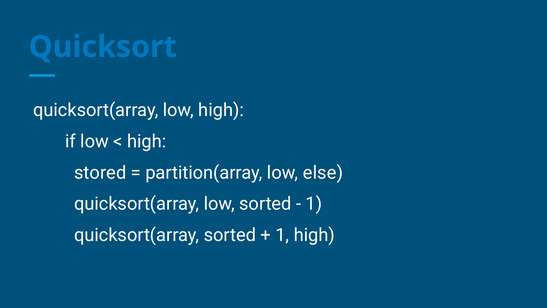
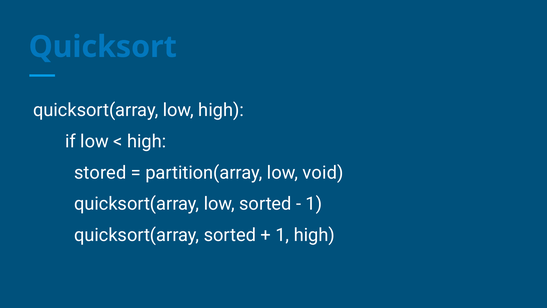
else: else -> void
